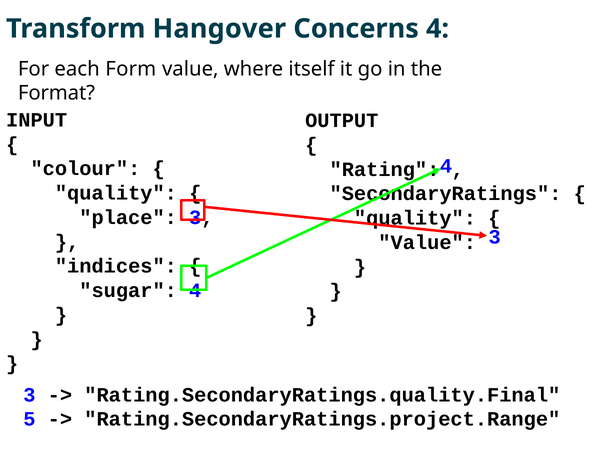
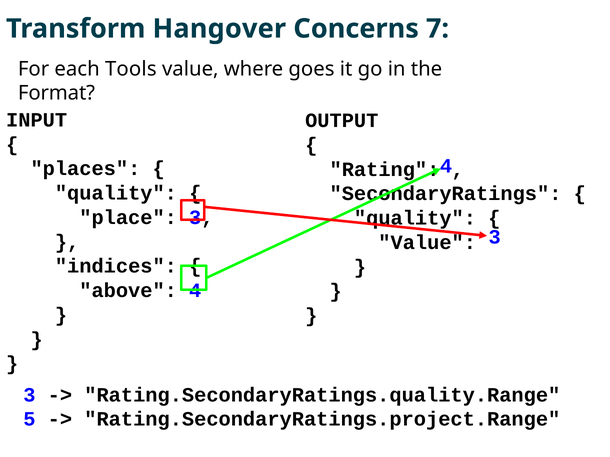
Concerns 4: 4 -> 7
Form: Form -> Tools
itself: itself -> goes
colour: colour -> places
sugar: sugar -> above
Rating.SecondaryRatings.quality.Final: Rating.SecondaryRatings.quality.Final -> Rating.SecondaryRatings.quality.Range
